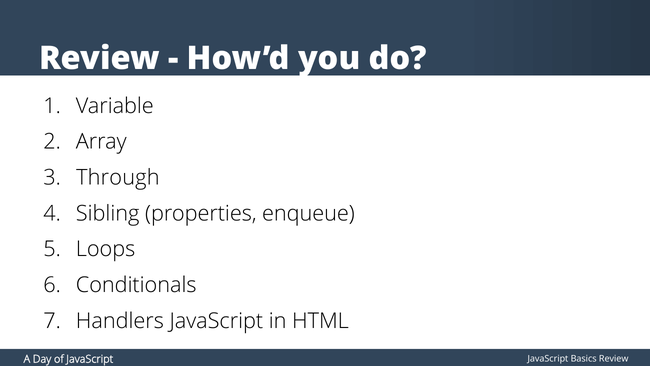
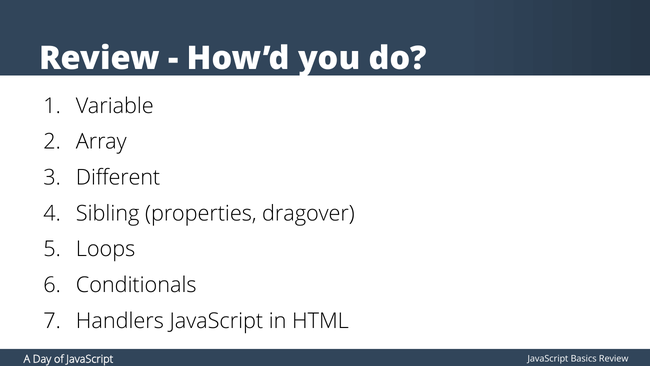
Through: Through -> Different
enqueue: enqueue -> dragover
